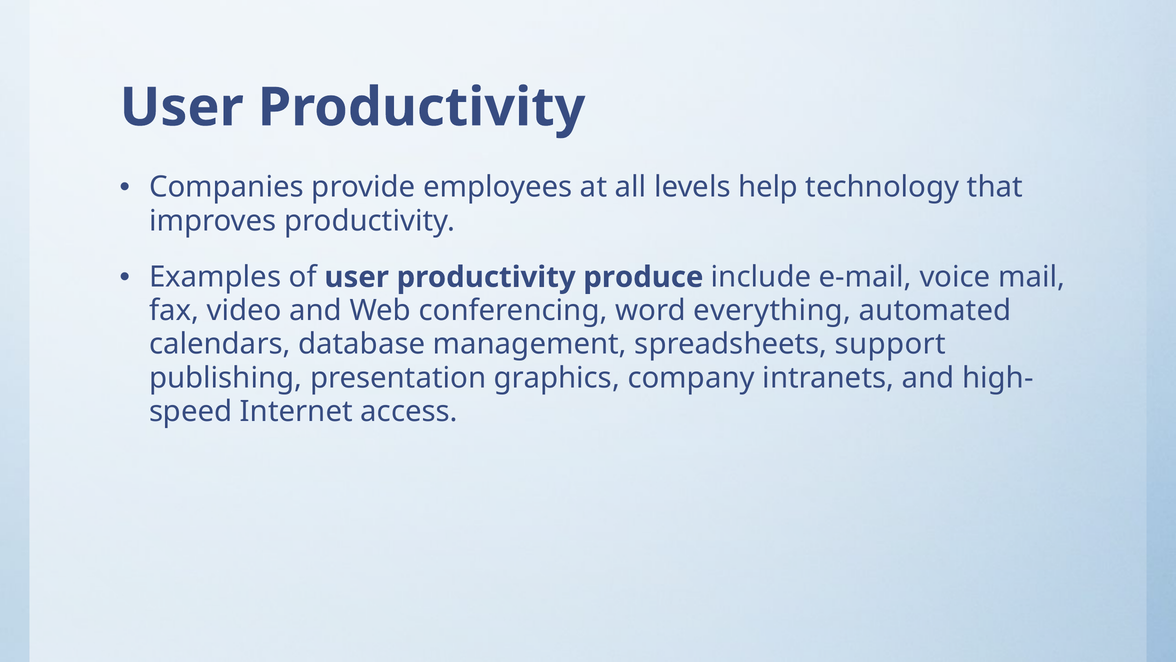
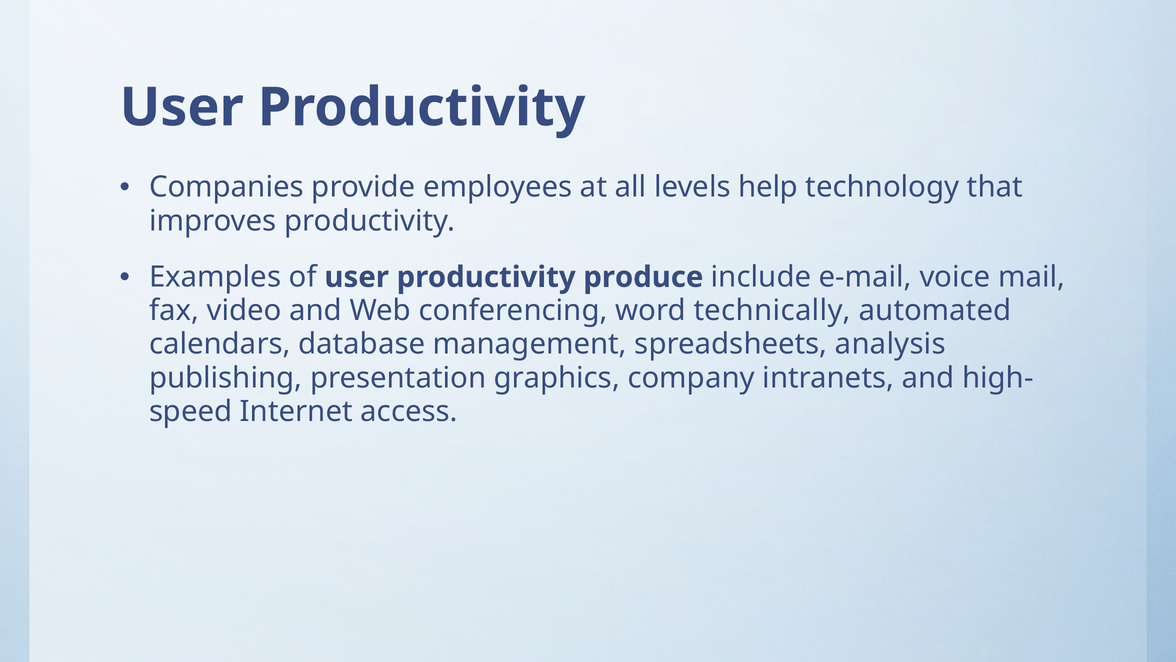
everything: everything -> technically
support: support -> analysis
